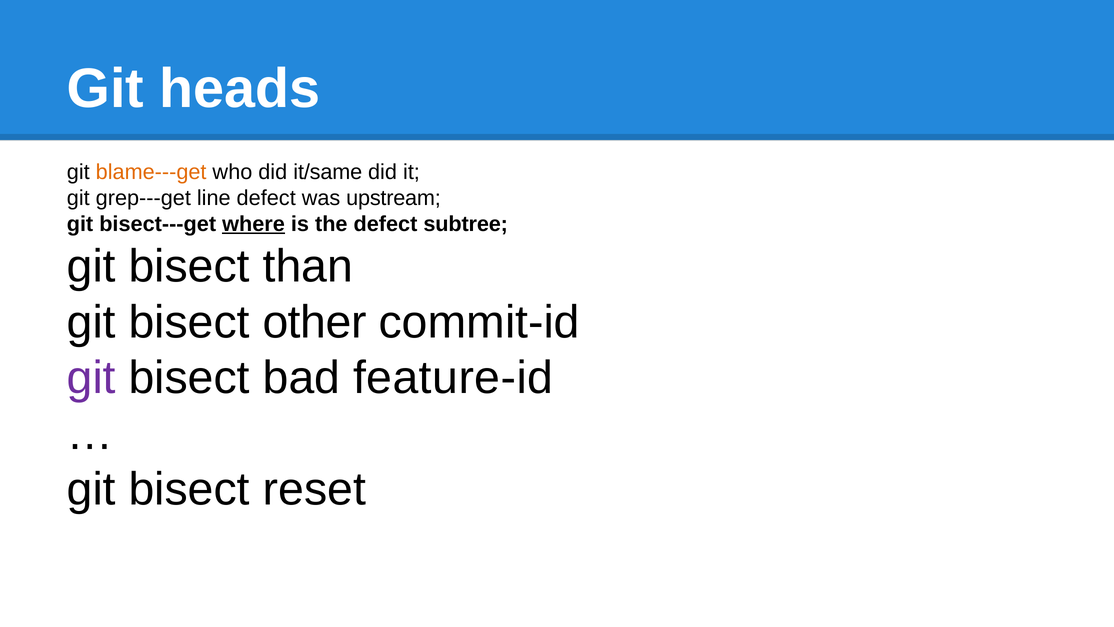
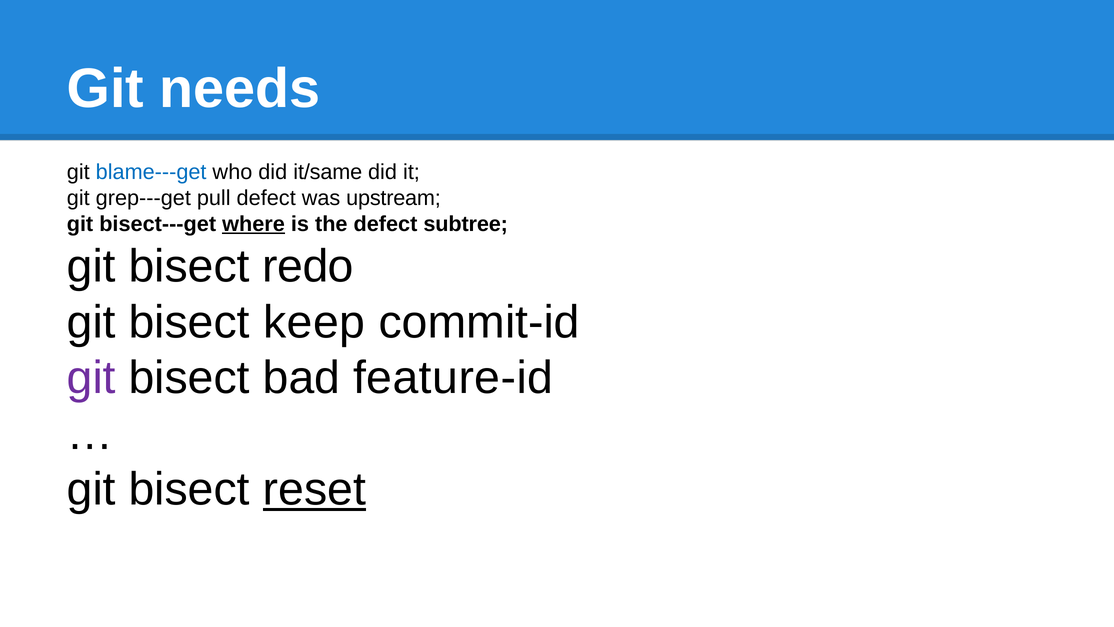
heads: heads -> needs
blame---get colour: orange -> blue
line: line -> pull
than: than -> redo
other: other -> keep
reset underline: none -> present
